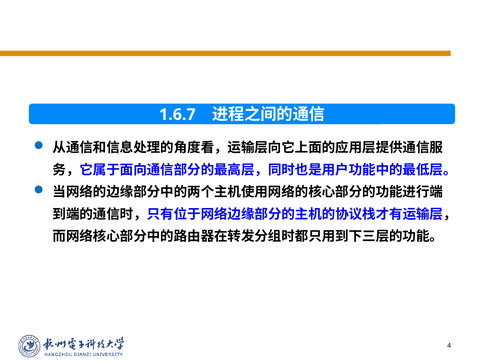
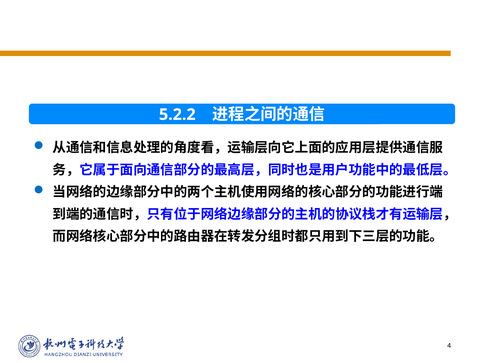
1.6.7: 1.6.7 -> 5.2.2
